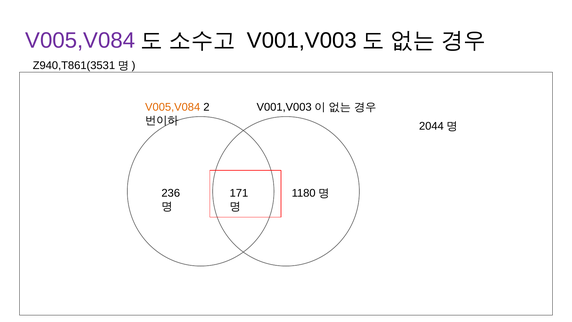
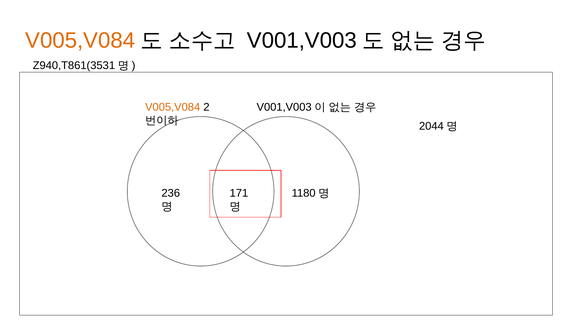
V005,V084 at (80, 40) colour: purple -> orange
